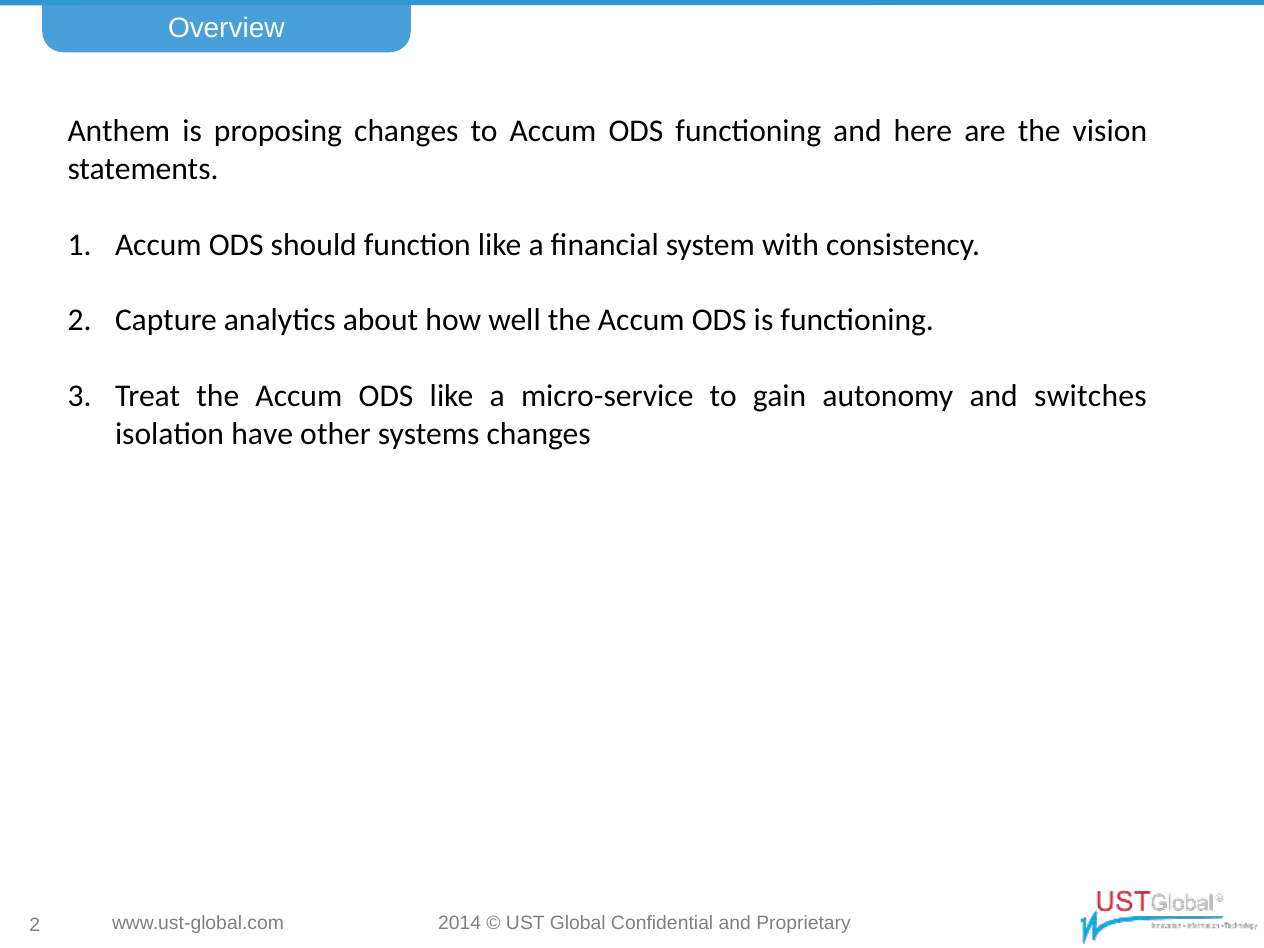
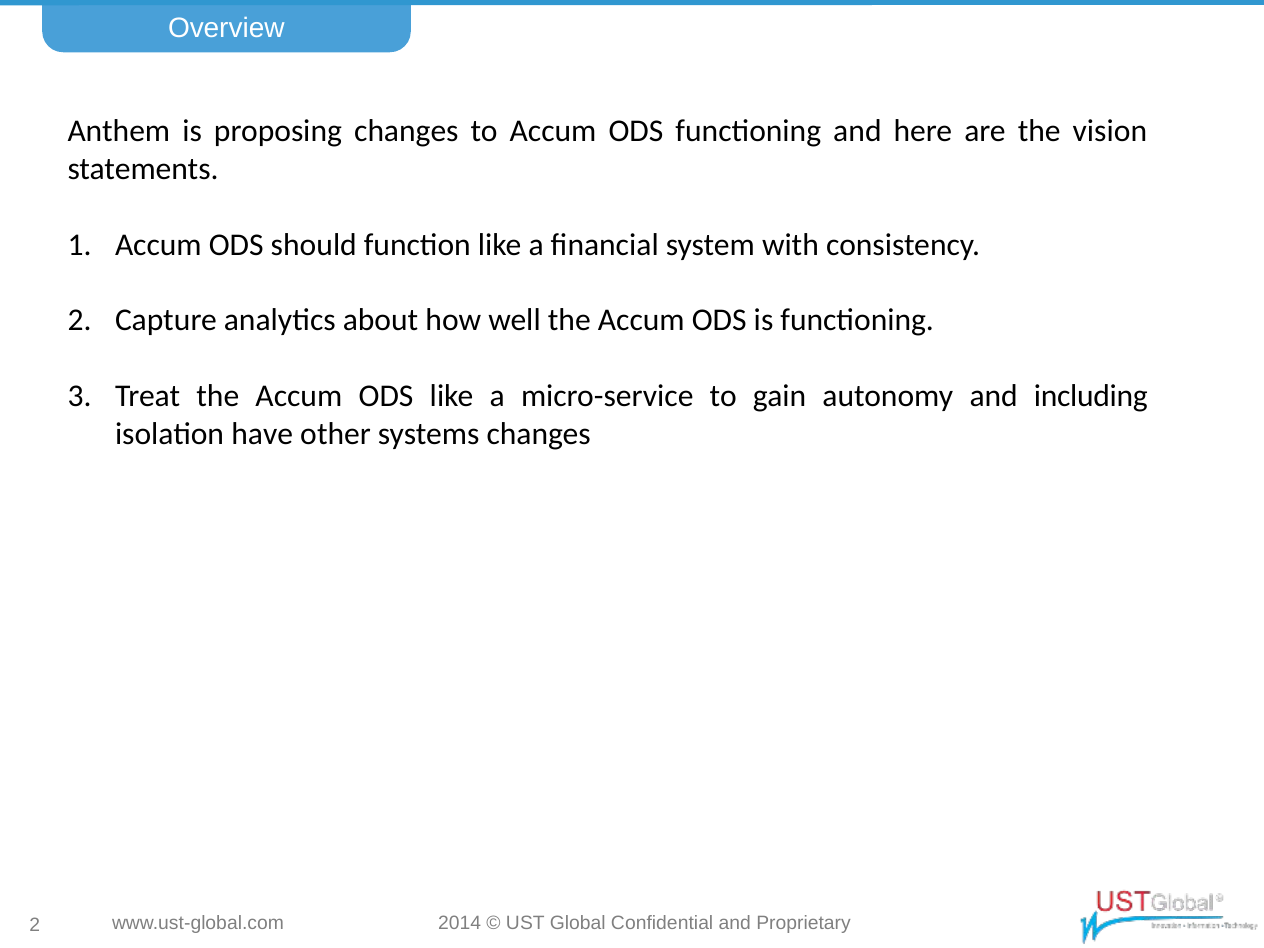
switches: switches -> including
